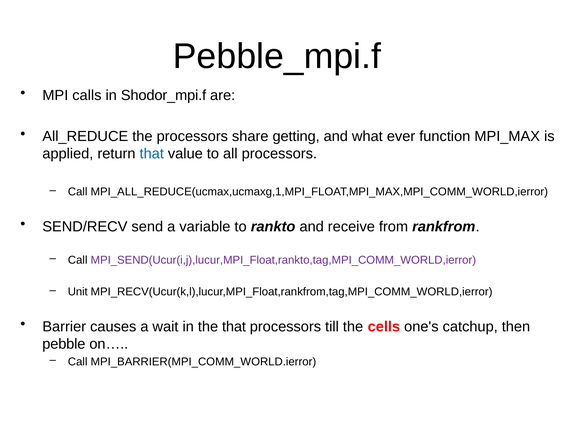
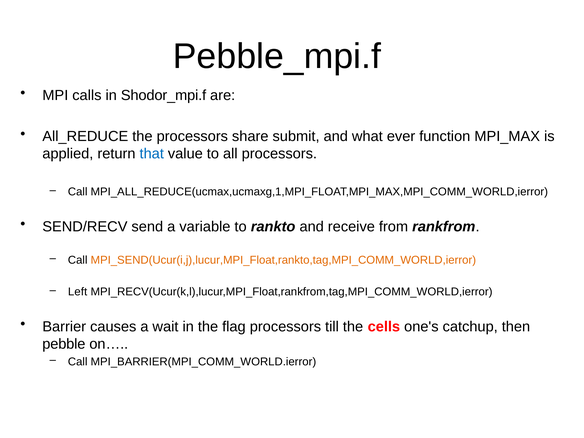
getting: getting -> submit
MPI_SEND(Ucur(i,j),lucur,MPI_Float,rankto,tag,MPI_COMM_WORLD,ierror colour: purple -> orange
Unit: Unit -> Left
the that: that -> flag
